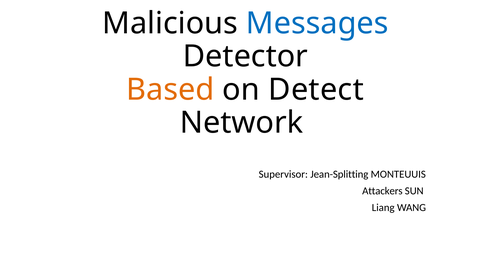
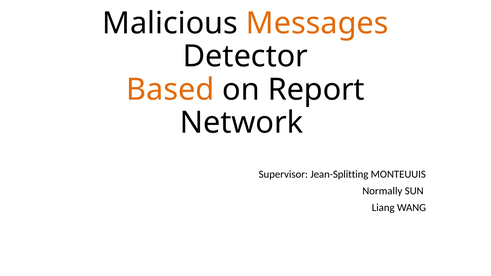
Messages colour: blue -> orange
Detect: Detect -> Report
Attackers: Attackers -> Normally
